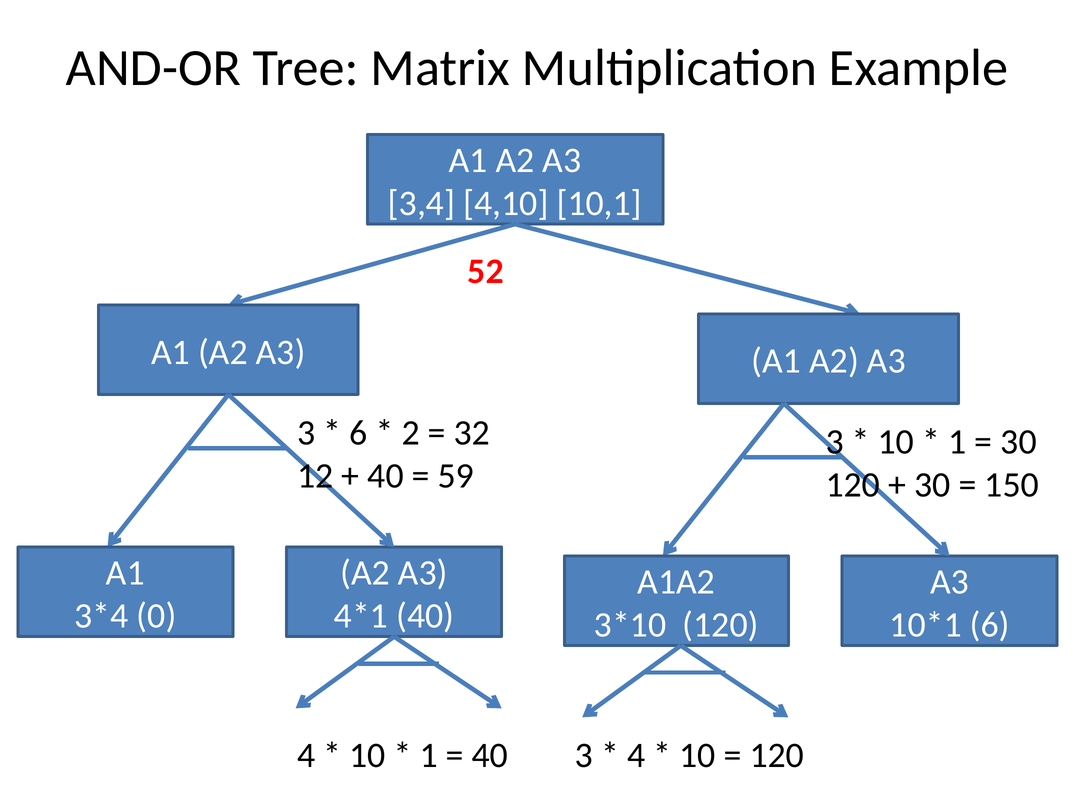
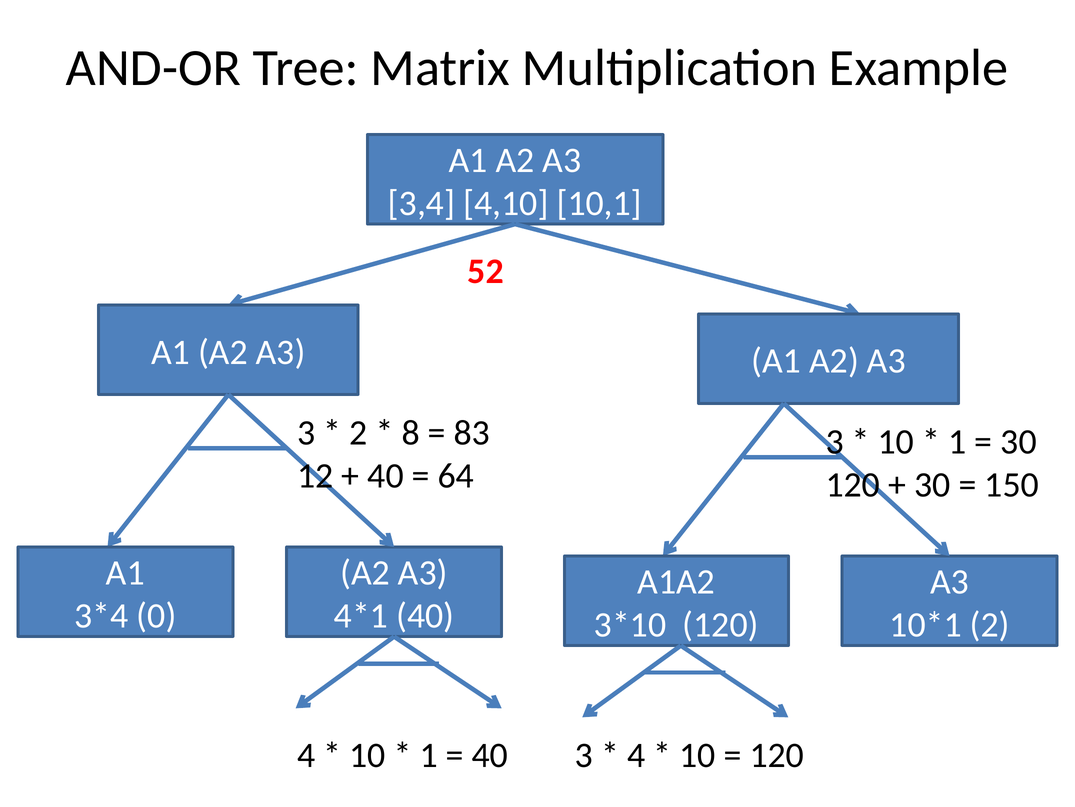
6 at (358, 432): 6 -> 2
2: 2 -> 8
32: 32 -> 83
59: 59 -> 64
6 at (990, 624): 6 -> 2
